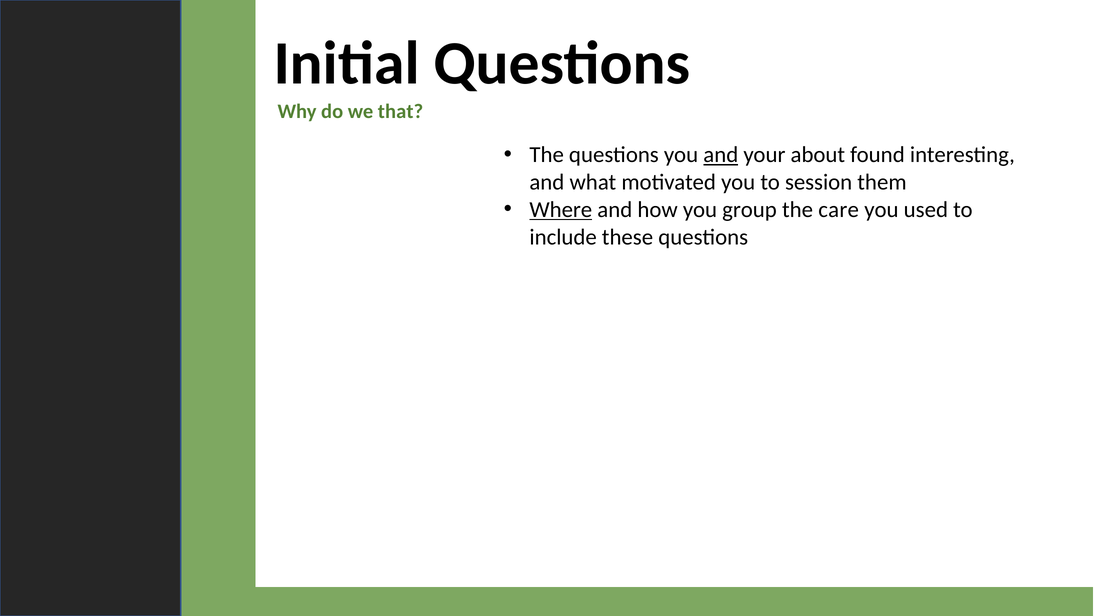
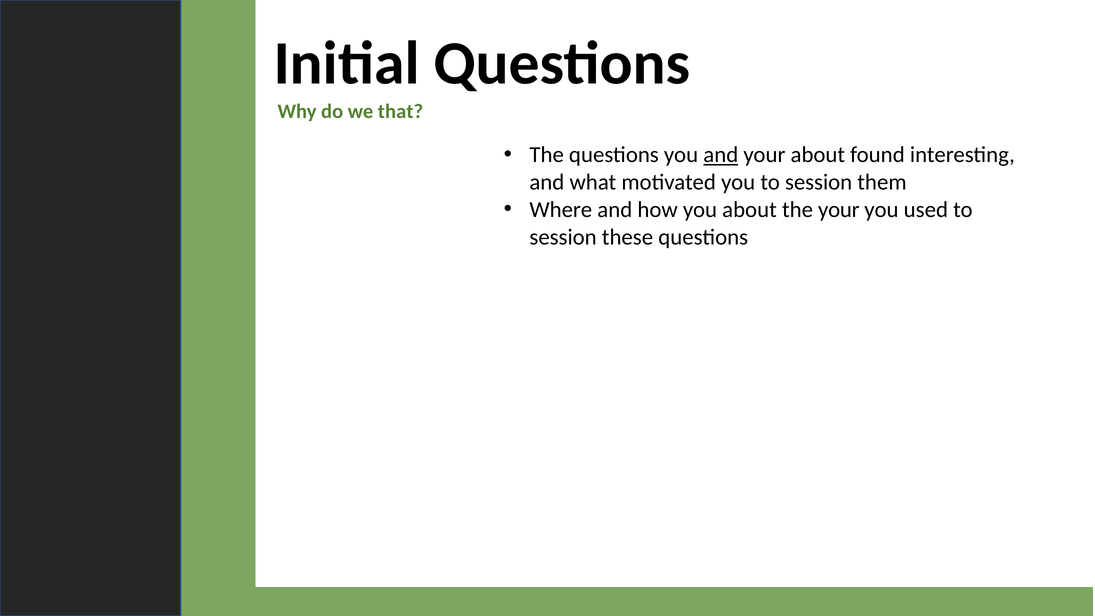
Where underline: present -> none
you group: group -> about
the care: care -> your
include at (563, 237): include -> session
